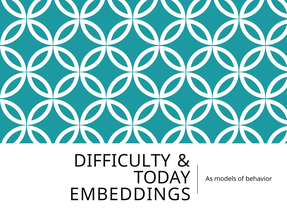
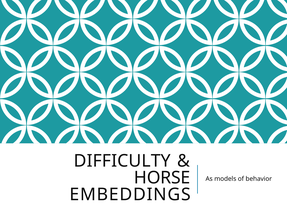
TODAY: TODAY -> HORSE
